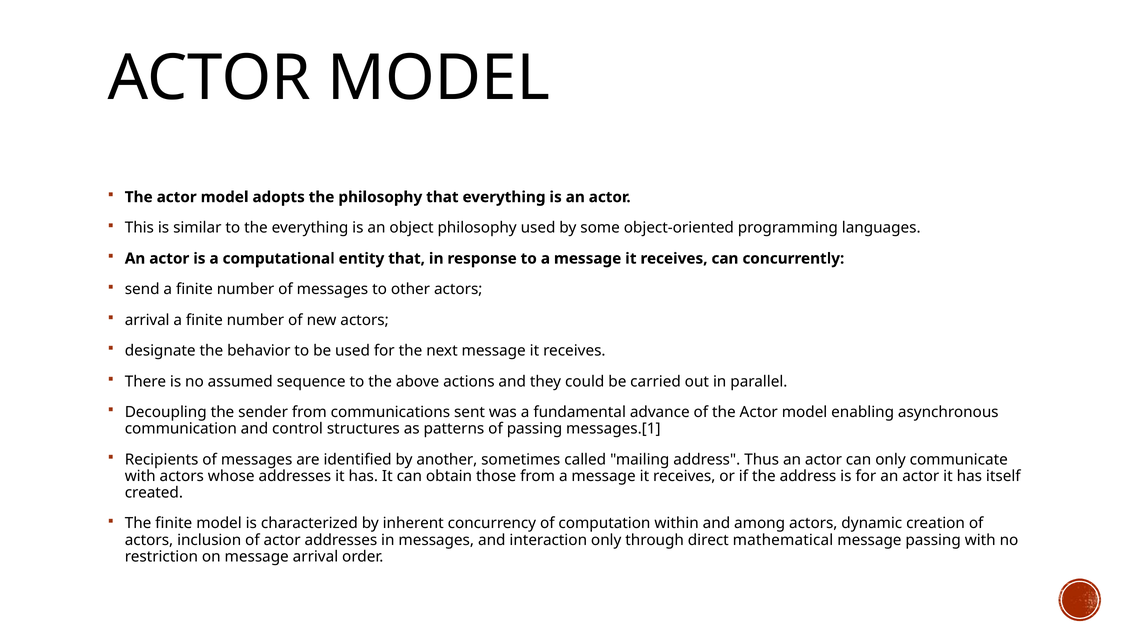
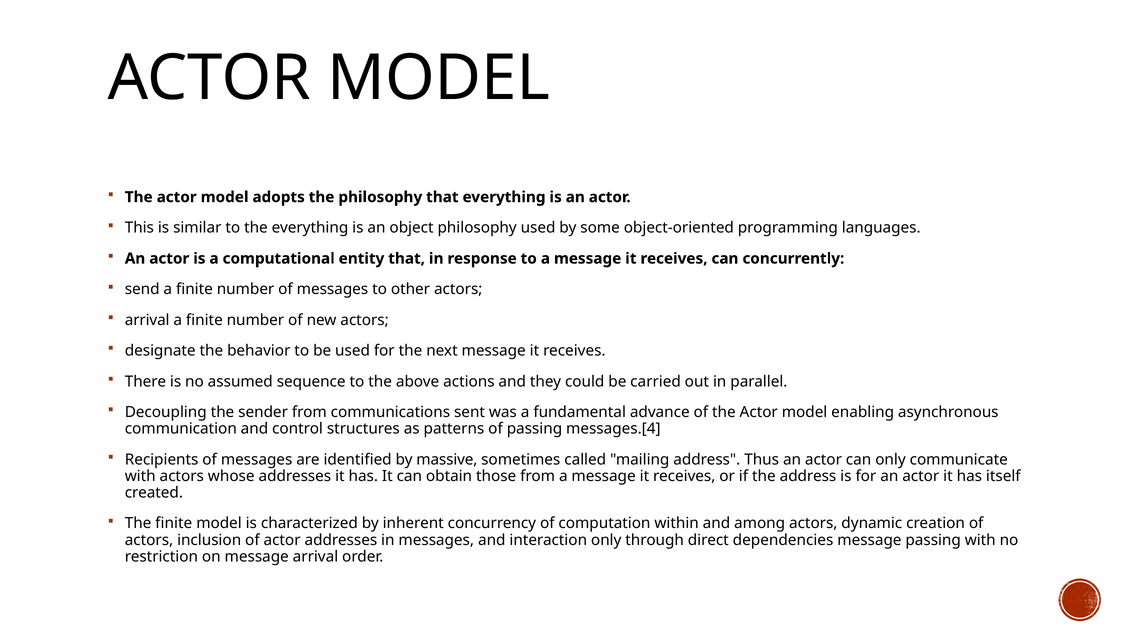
messages.[1: messages.[1 -> messages.[4
another: another -> massive
mathematical: mathematical -> dependencies
